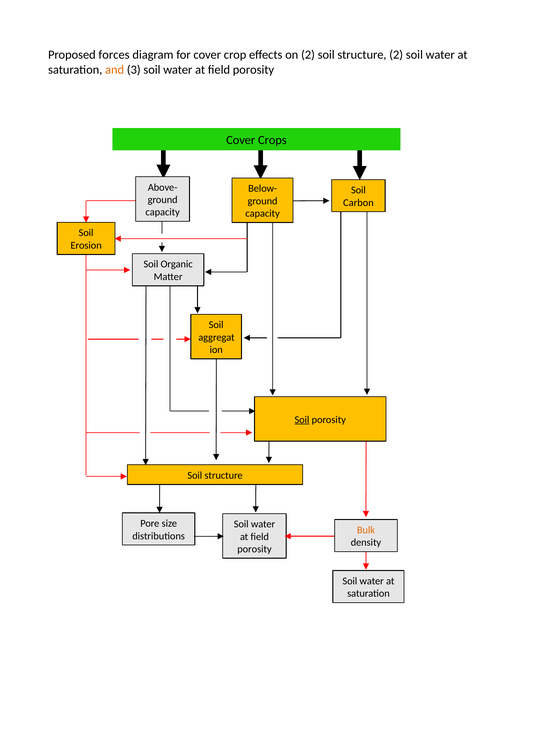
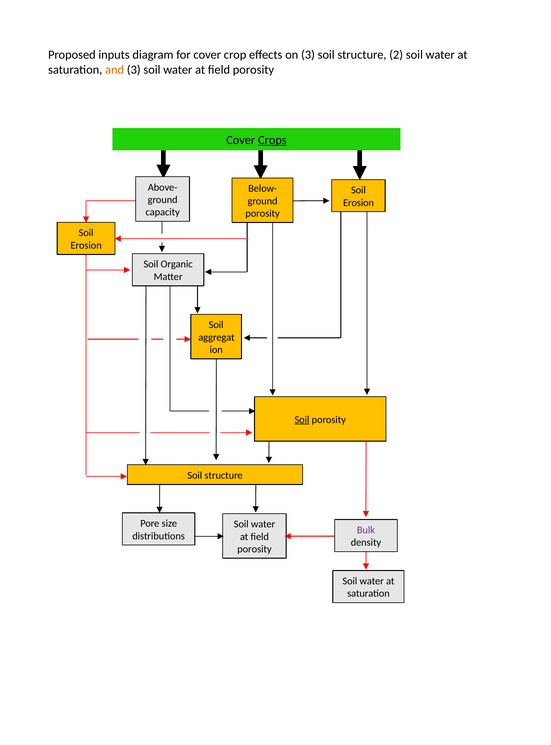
forces: forces -> inputs
on 2: 2 -> 3
Crops underline: none -> present
Carbon at (358, 203): Carbon -> Erosion
capacity at (263, 213): capacity -> porosity
Bulk colour: orange -> purple
